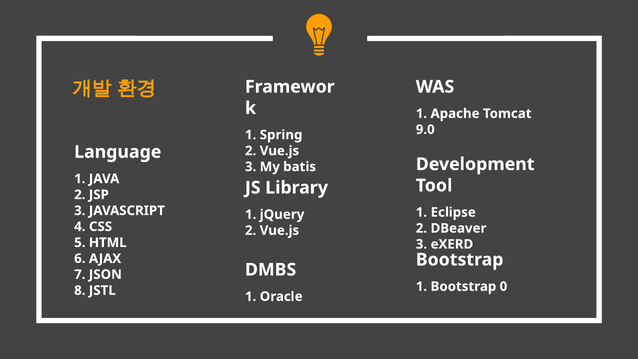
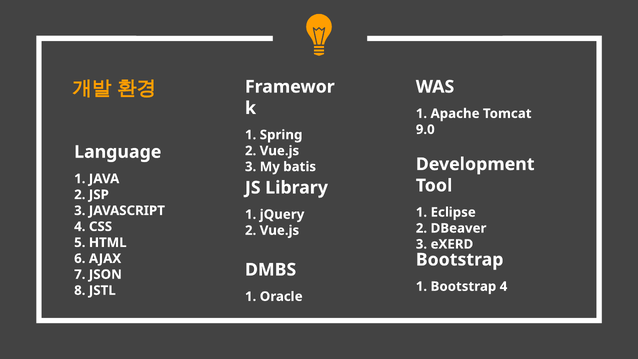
Bootstrap 0: 0 -> 4
